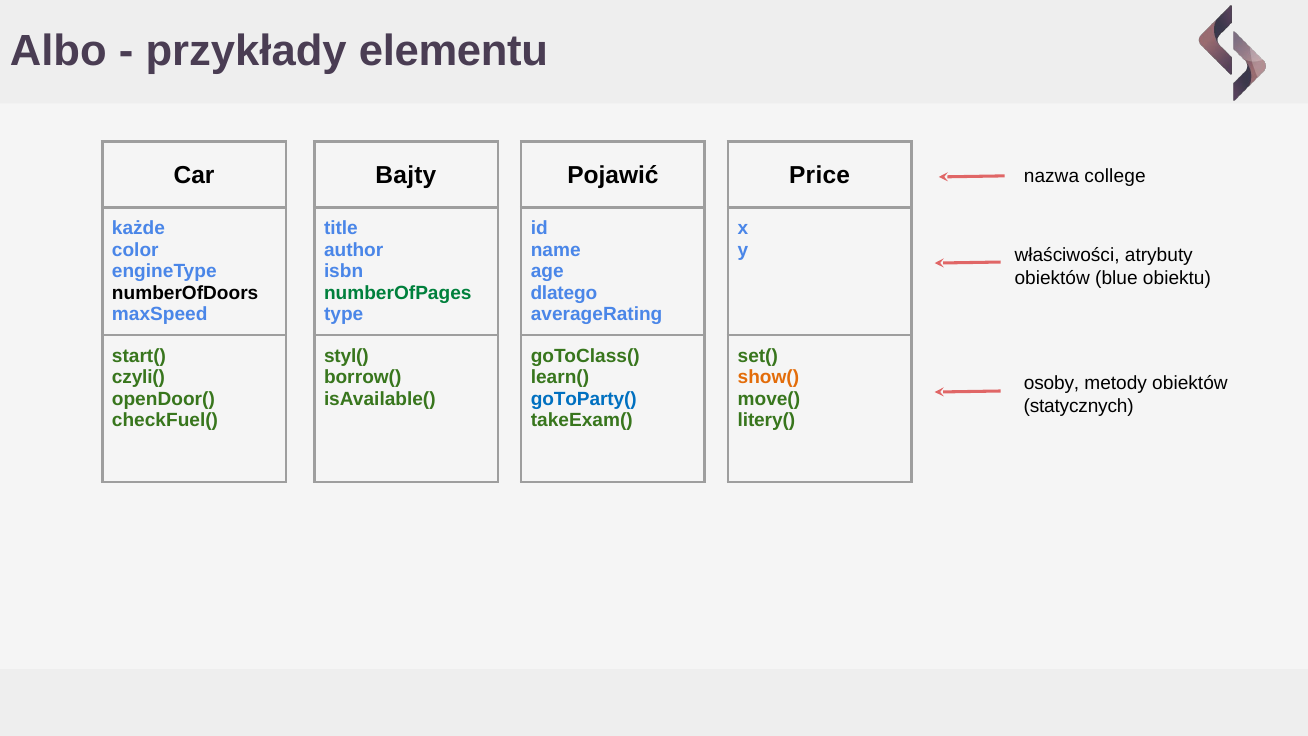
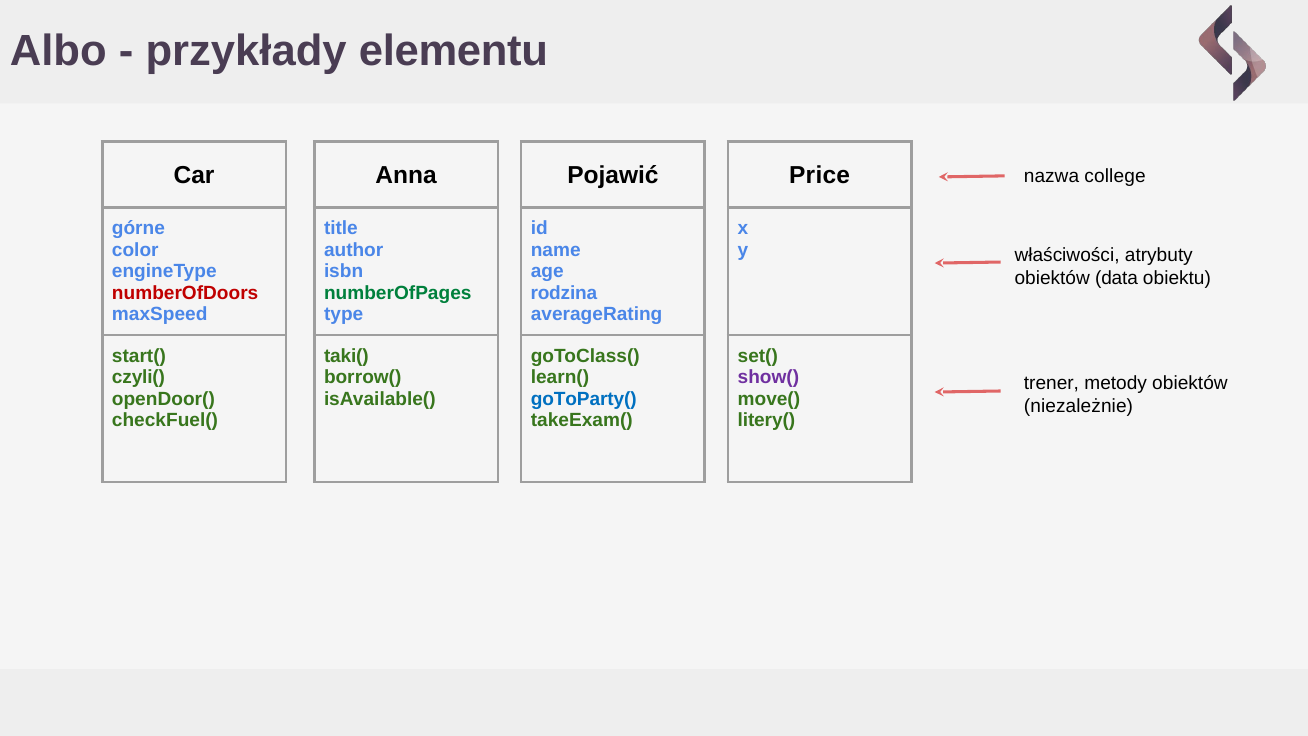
Bajty: Bajty -> Anna
każde: każde -> górne
blue: blue -> data
numberOfDoors colour: black -> red
dlatego: dlatego -> rodzina
styl(: styl( -> taki(
show( colour: orange -> purple
osoby: osoby -> trener
statycznych: statycznych -> niezależnie
